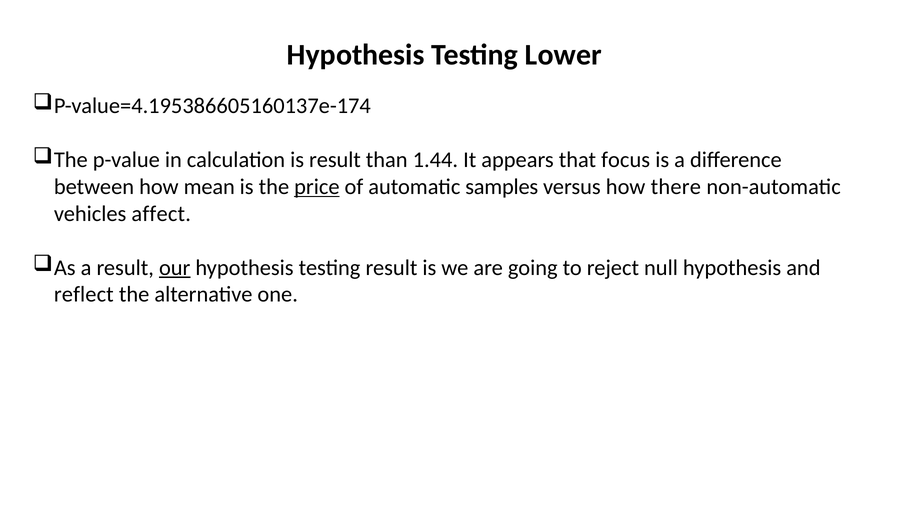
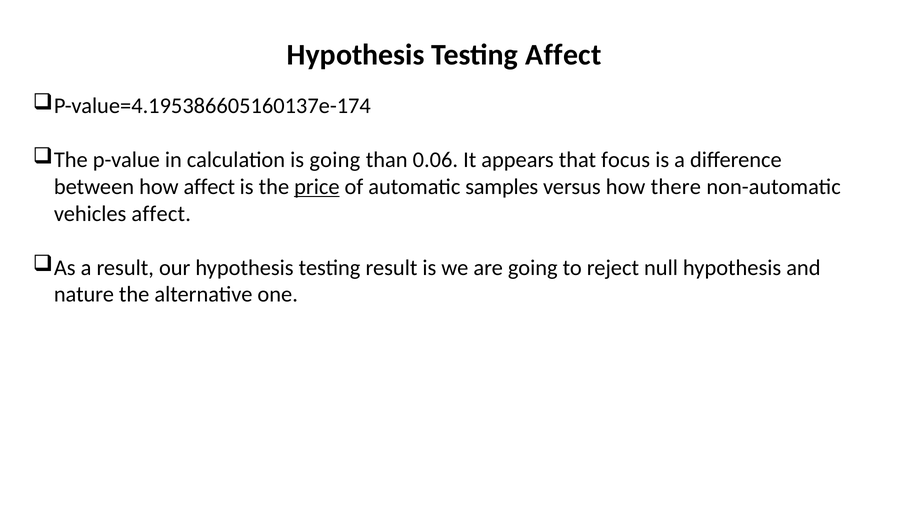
Testing Lower: Lower -> Affect
is result: result -> going
1.44: 1.44 -> 0.06
how mean: mean -> affect
our underline: present -> none
reflect: reflect -> nature
